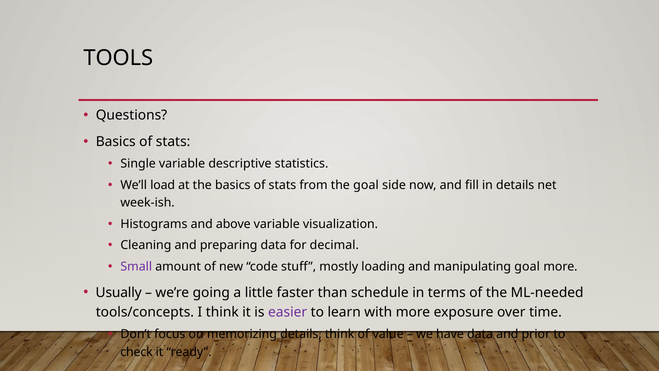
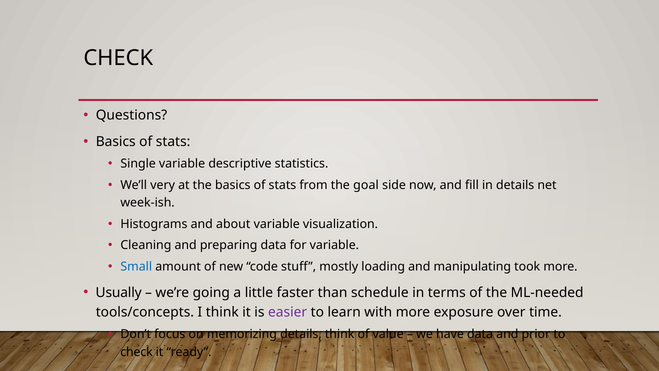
TOOLS at (118, 58): TOOLS -> CHECK
load: load -> very
above: above -> about
for decimal: decimal -> variable
Small colour: purple -> blue
manipulating goal: goal -> took
